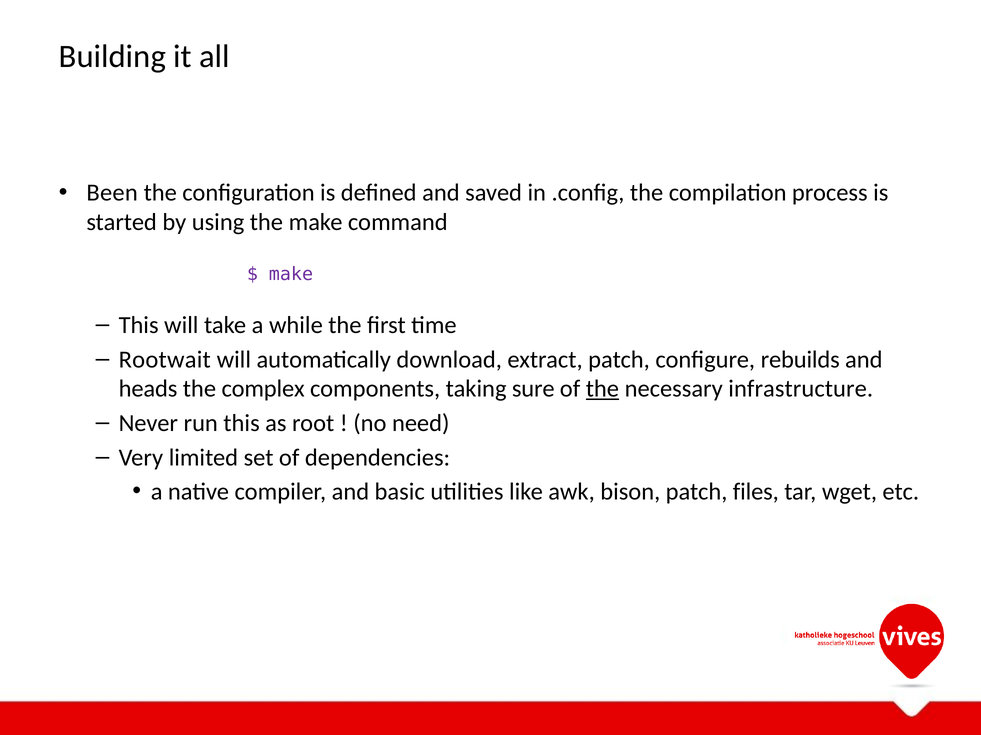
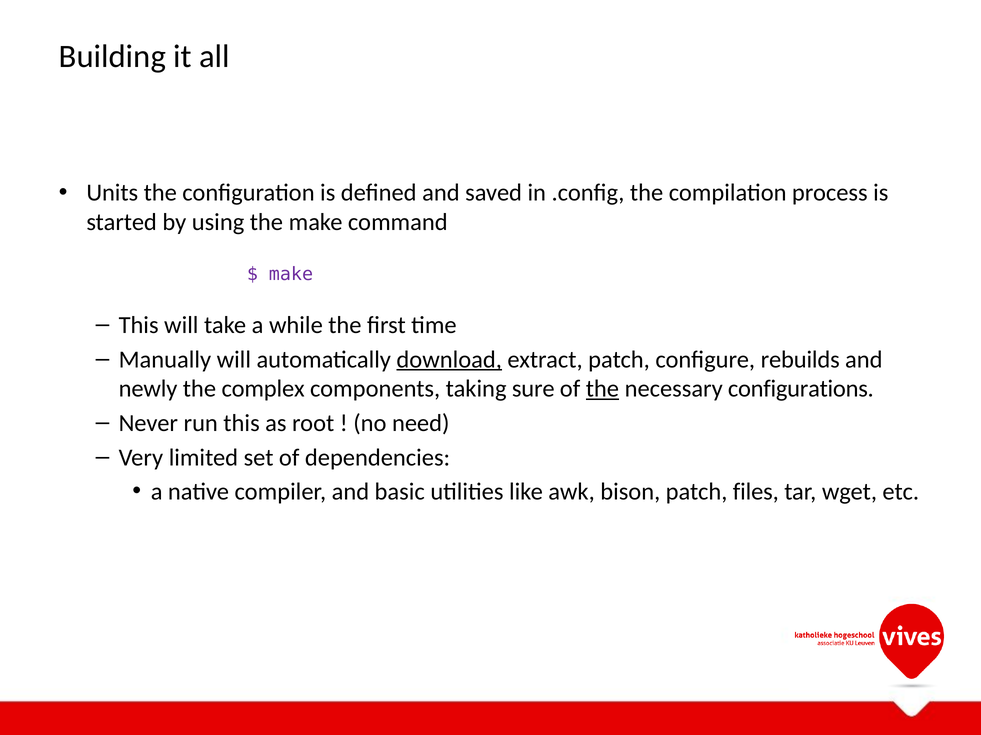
Been: Been -> Units
Rootwait: Rootwait -> Manually
download underline: none -> present
heads: heads -> newly
infrastructure: infrastructure -> configurations
